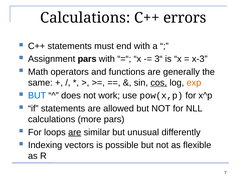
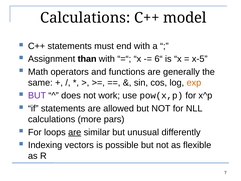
errors: errors -> model
Assignment pars: pars -> than
3“: 3“ -> 6“
x-3: x-3 -> x-5
cos underline: present -> none
BUT at (37, 95) colour: blue -> purple
